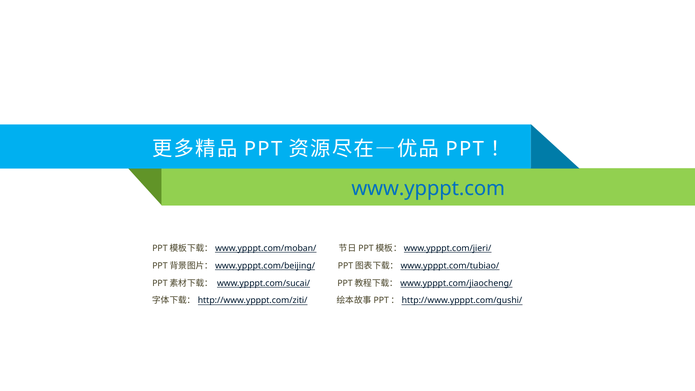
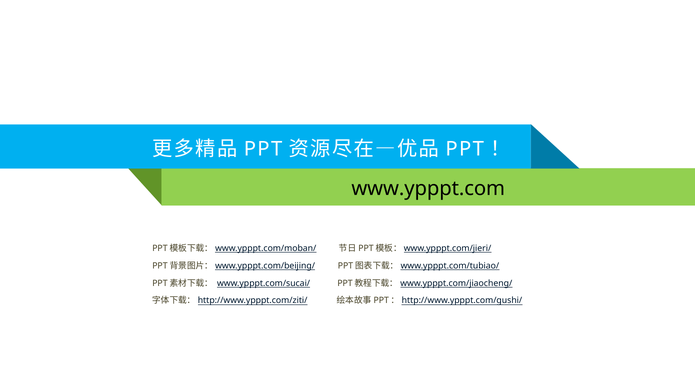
www.ypppt.com colour: blue -> black
